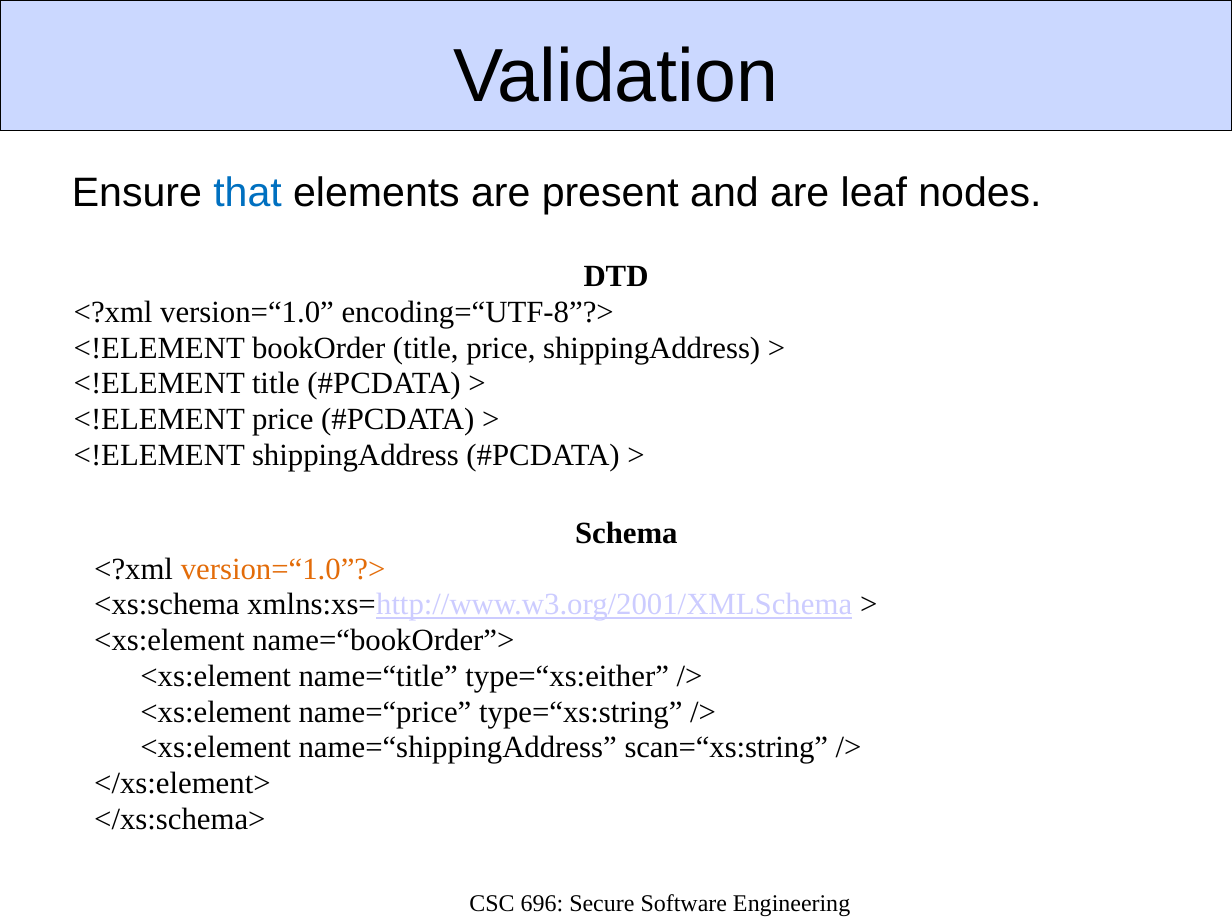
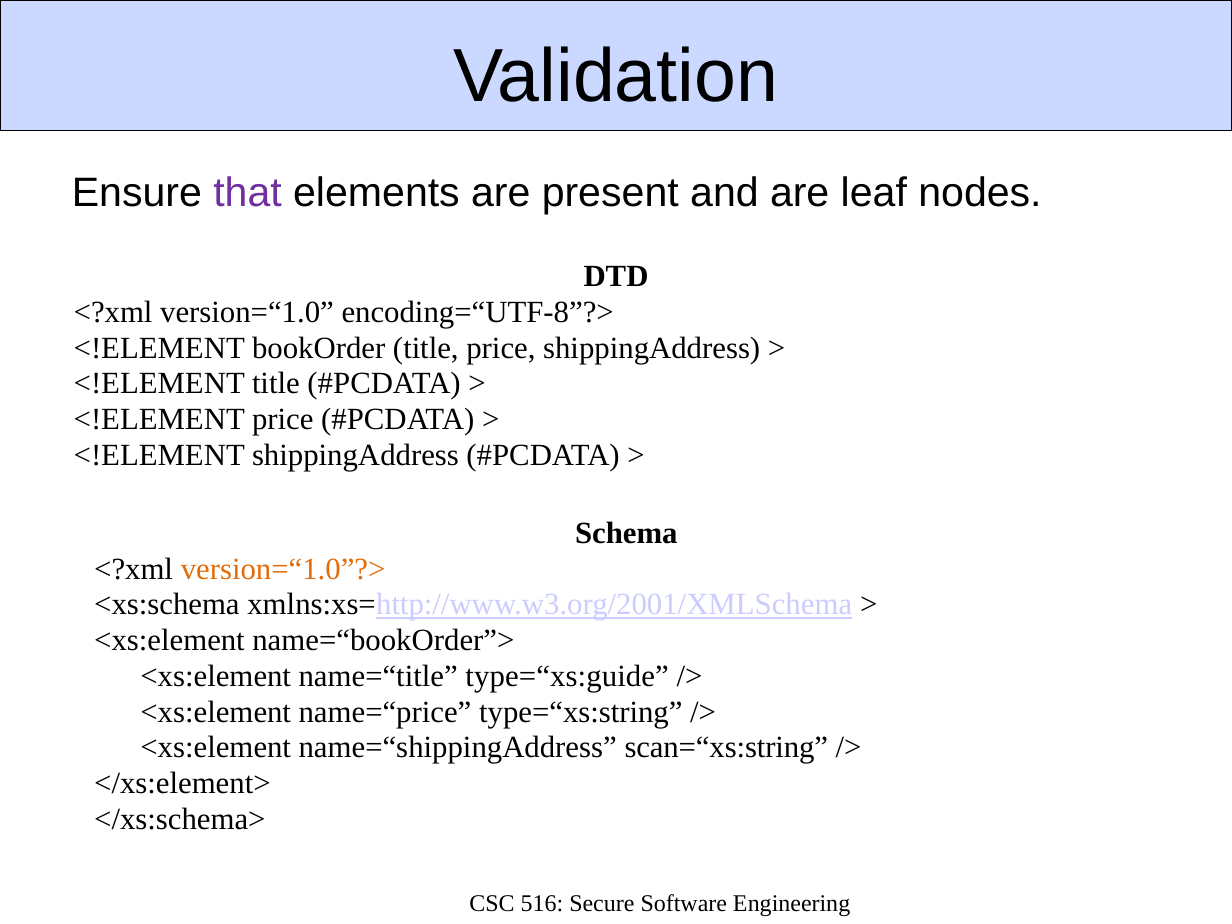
that colour: blue -> purple
type=“xs:either: type=“xs:either -> type=“xs:guide
696: 696 -> 516
